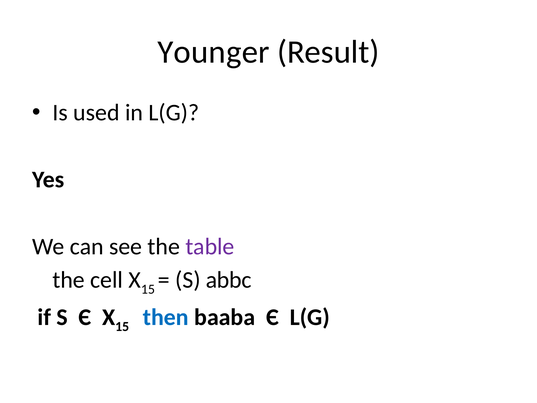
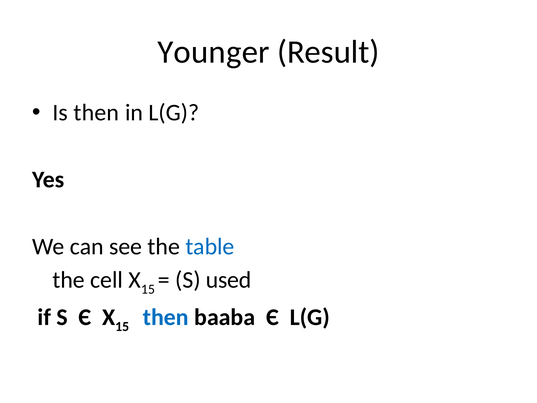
Is used: used -> then
table colour: purple -> blue
abbc: abbc -> used
